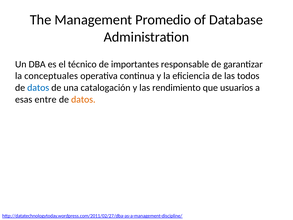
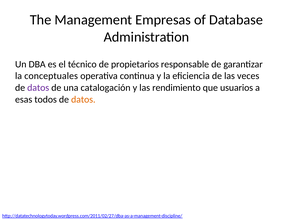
Promedio: Promedio -> Empresas
importantes: importantes -> propietarios
todos: todos -> veces
datos at (38, 88) colour: blue -> purple
entre: entre -> todos
